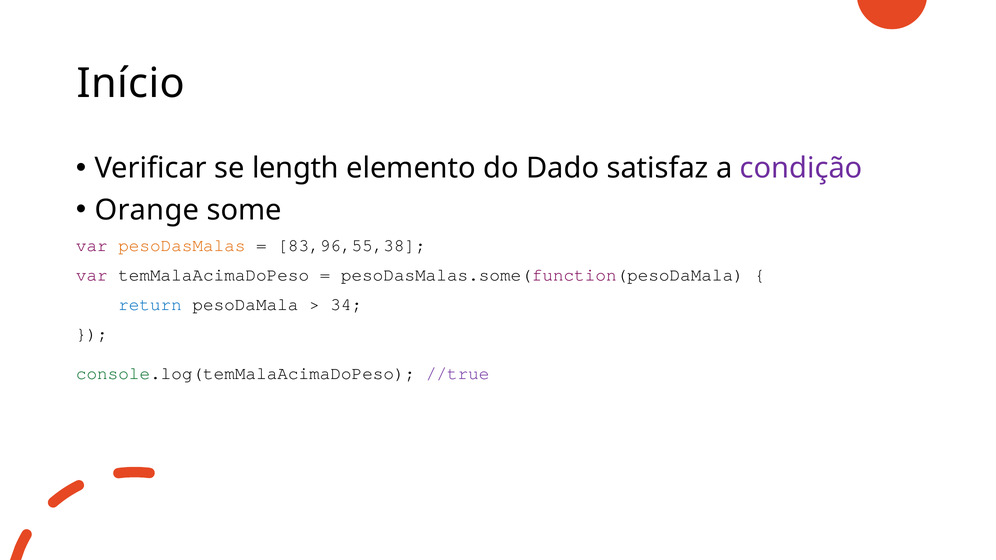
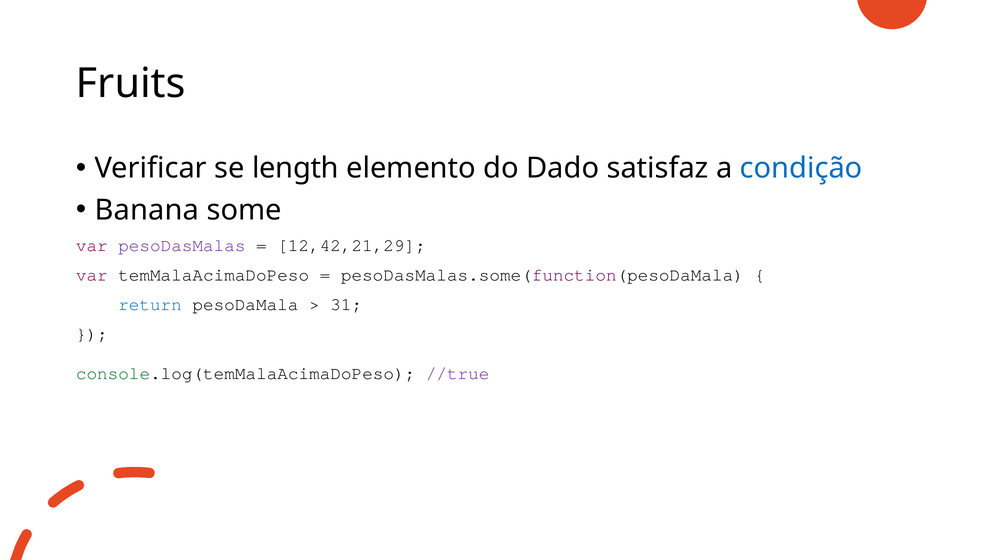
Início: Início -> Fruits
condição colour: purple -> blue
Orange: Orange -> Banana
pesoDasMalas colour: orange -> purple
83,96,55,38: 83,96,55,38 -> 12,42,21,29
34: 34 -> 31
